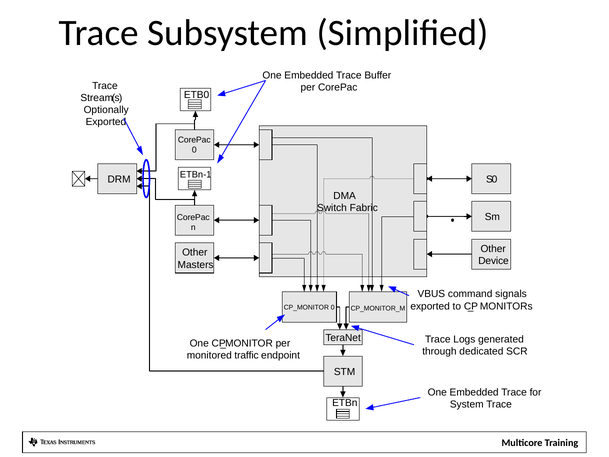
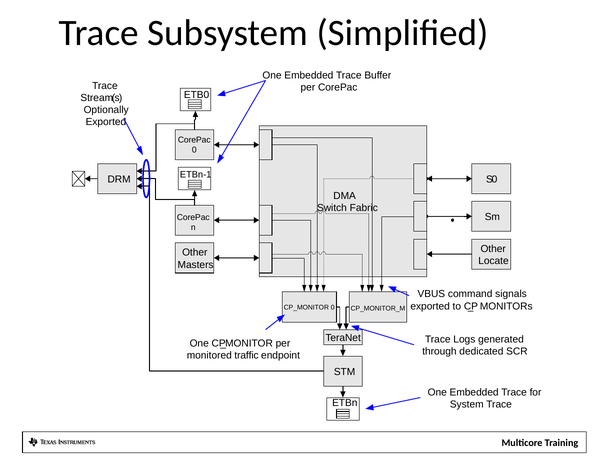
Device: Device -> Locate
